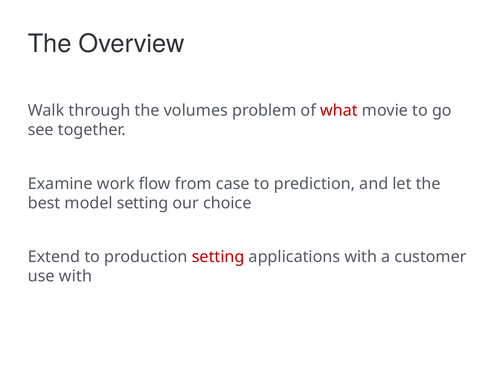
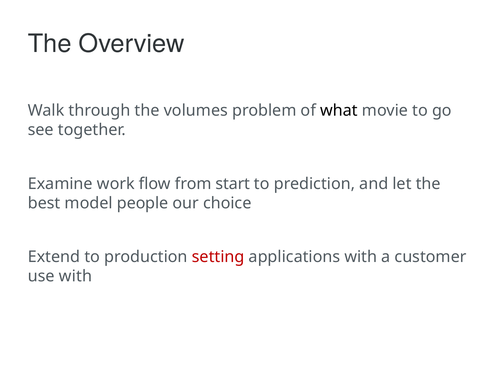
what colour: red -> black
case: case -> start
model setting: setting -> people
